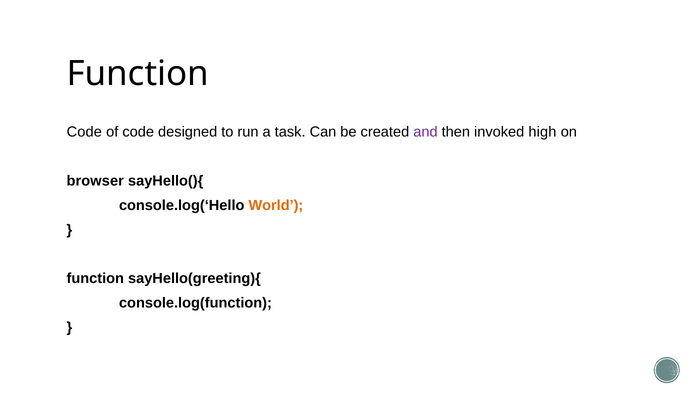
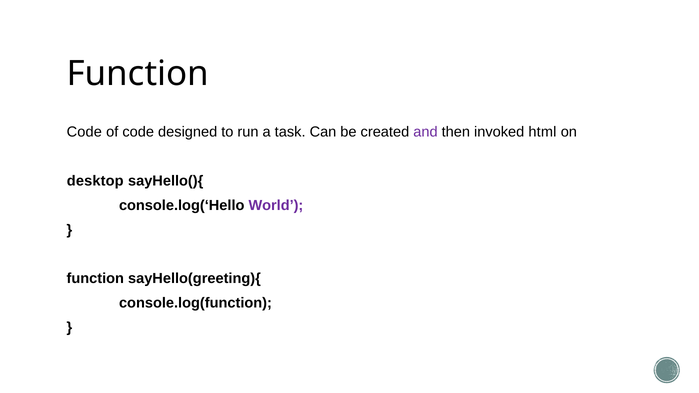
high: high -> html
browser: browser -> desktop
World colour: orange -> purple
